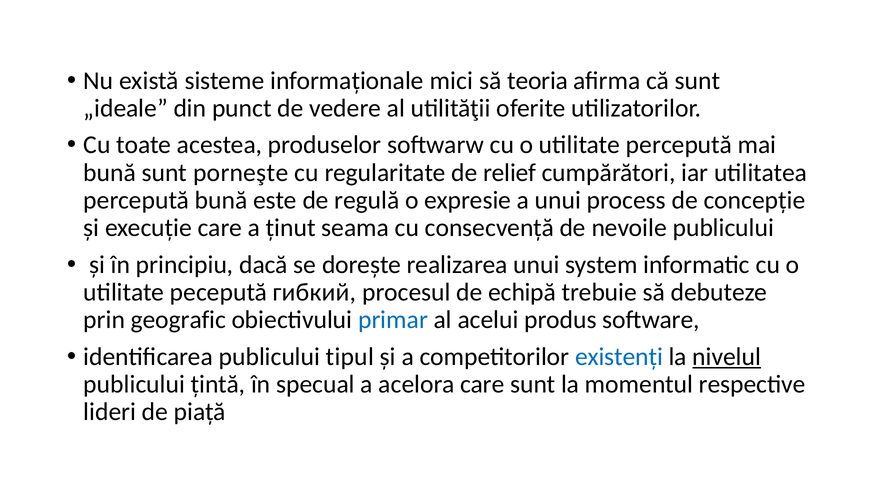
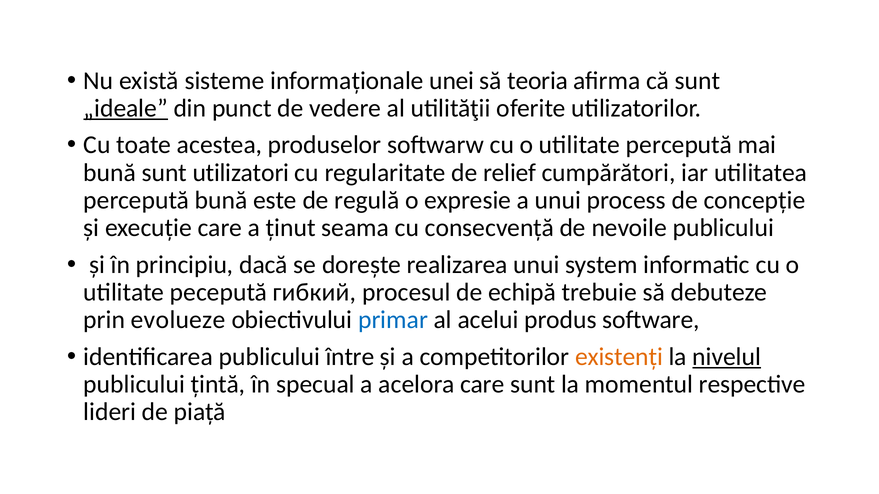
mici: mici -> unei
„ideale underline: none -> present
porneşte: porneşte -> utilizatori
geografic: geografic -> evolueze
tipul: tipul -> între
existenți colour: blue -> orange
